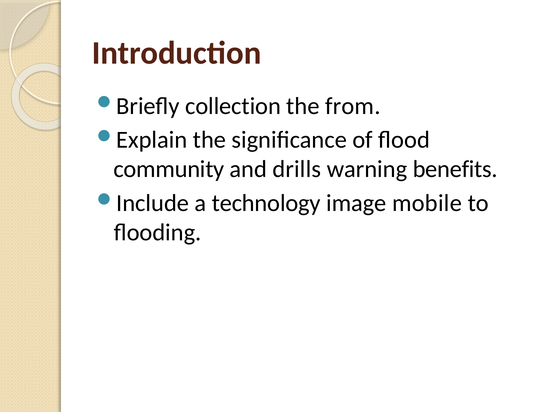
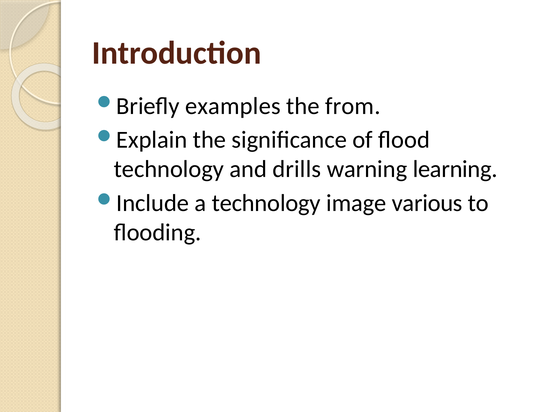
collection: collection -> examples
community at (169, 169): community -> technology
benefits: benefits -> learning
mobile: mobile -> various
